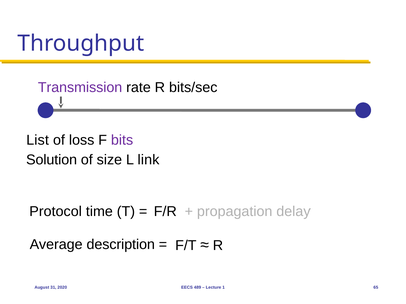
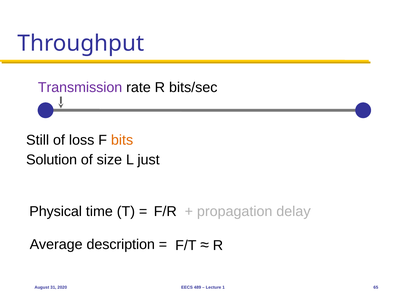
List: List -> Still
bits colour: purple -> orange
link: link -> just
Protocol: Protocol -> Physical
